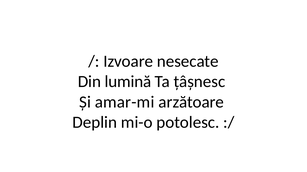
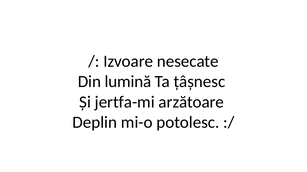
amar-mi: amar-mi -> jertfa-mi
